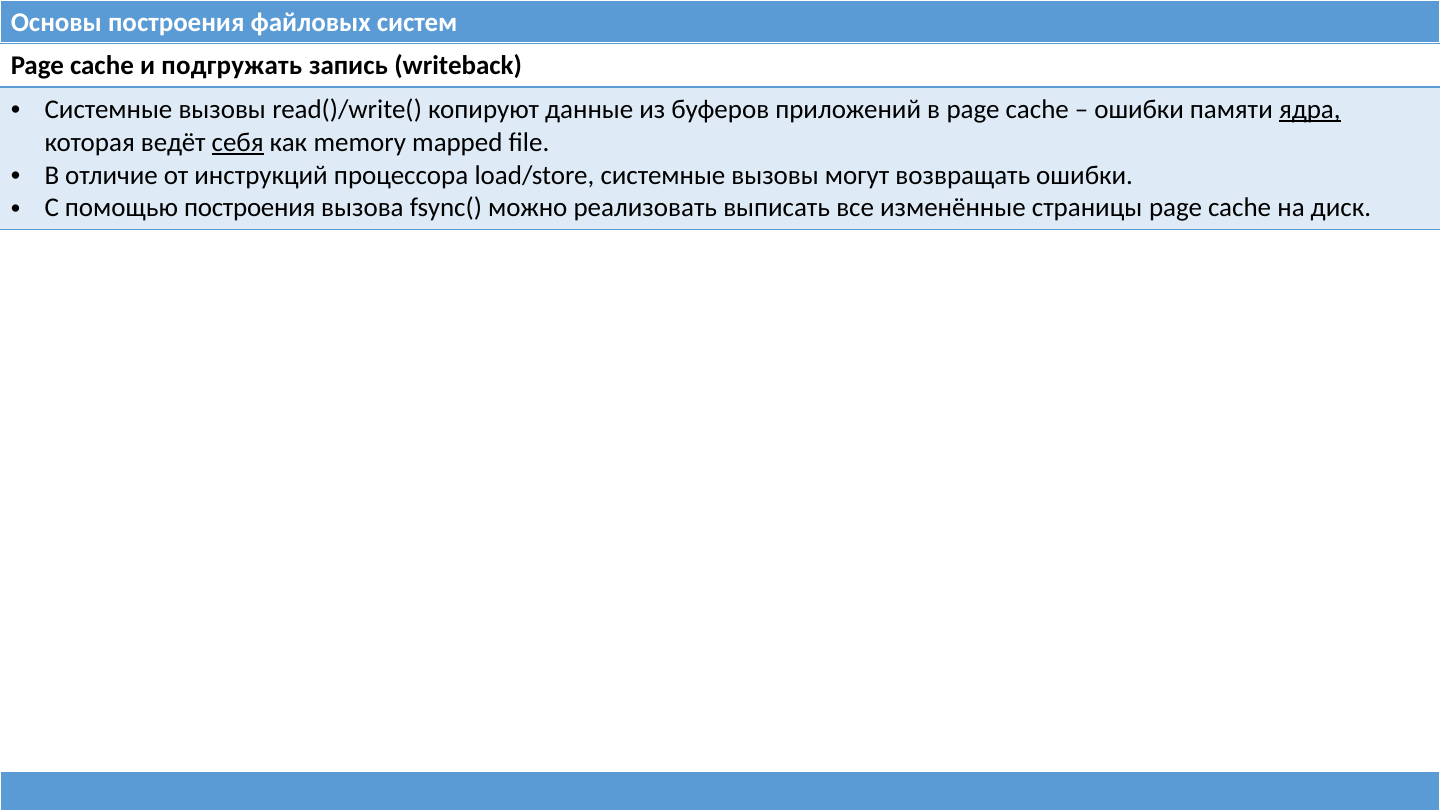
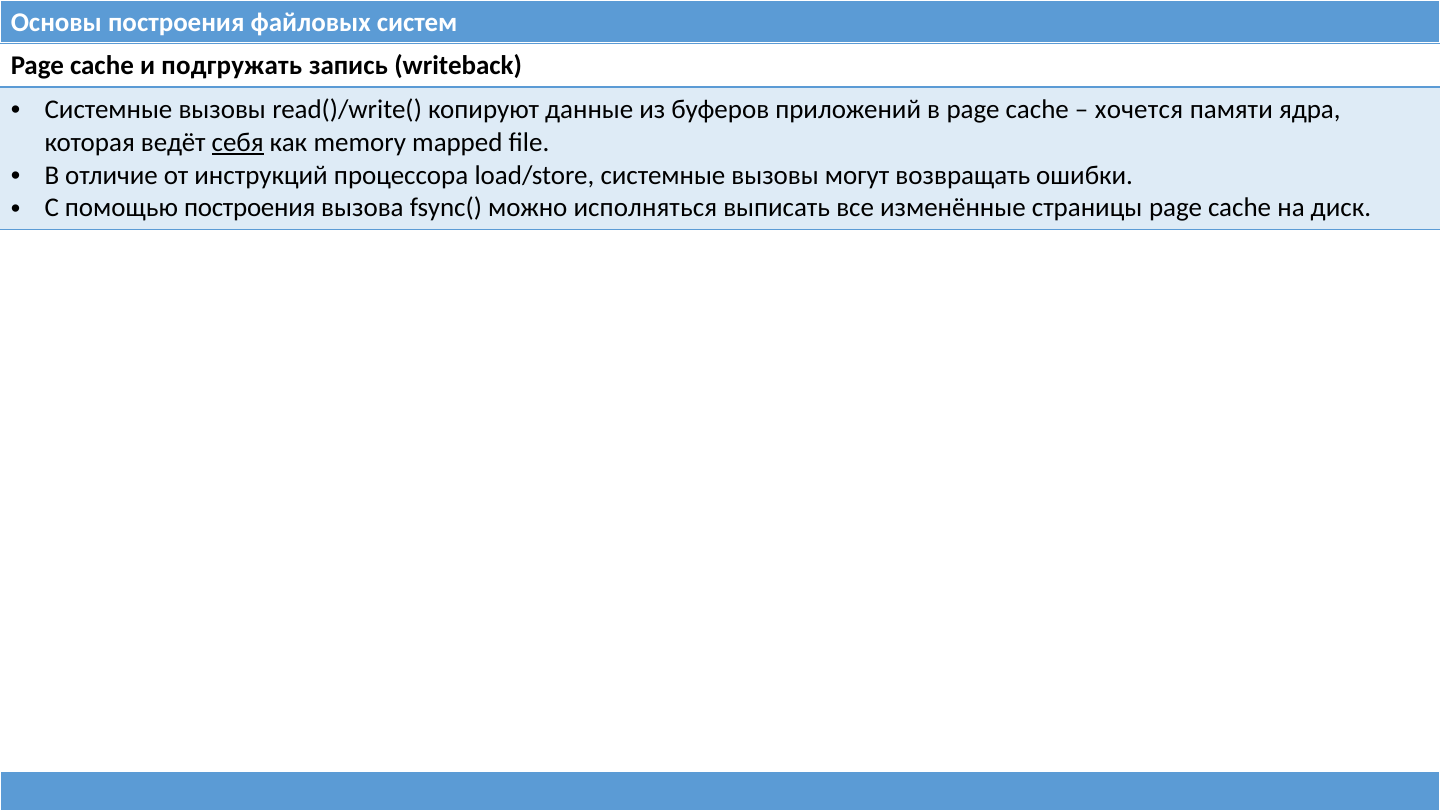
ошибки at (1139, 109): ошибки -> хочется
ядра underline: present -> none
реализовать: реализовать -> исполняться
